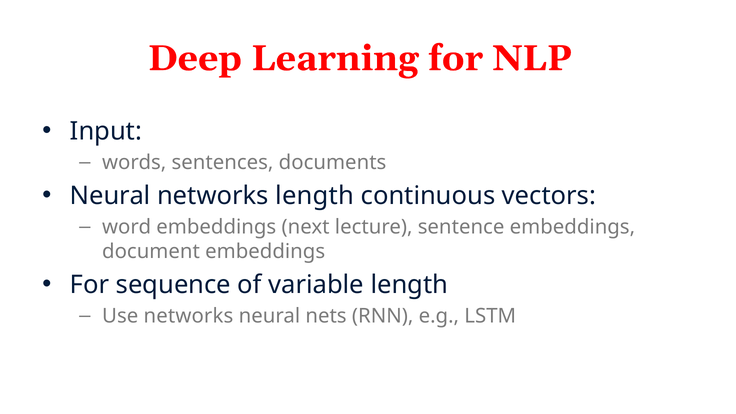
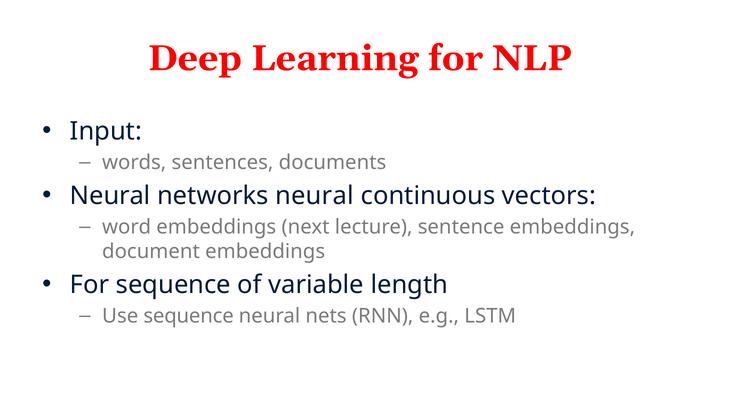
networks length: length -> neural
Use networks: networks -> sequence
